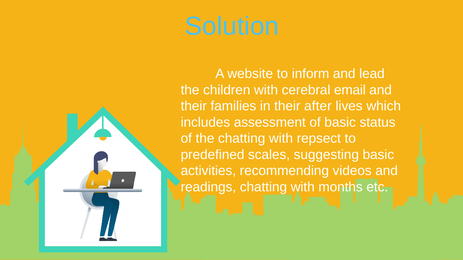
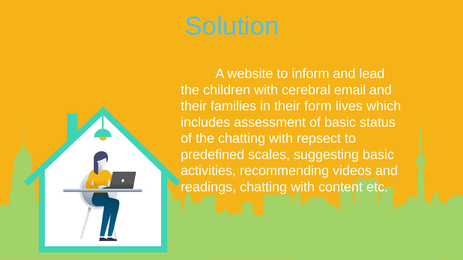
after: after -> form
months: months -> content
